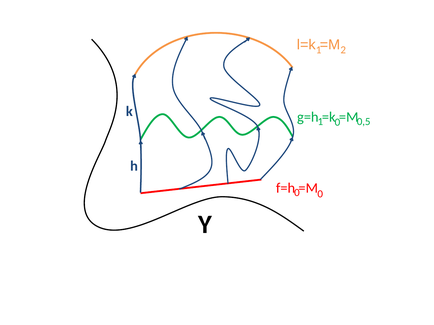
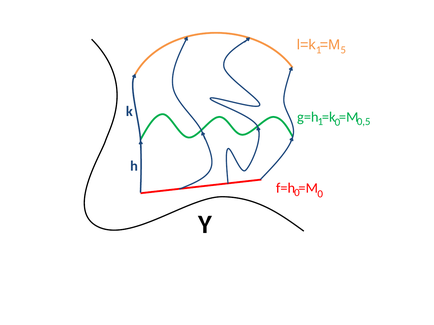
2: 2 -> 5
